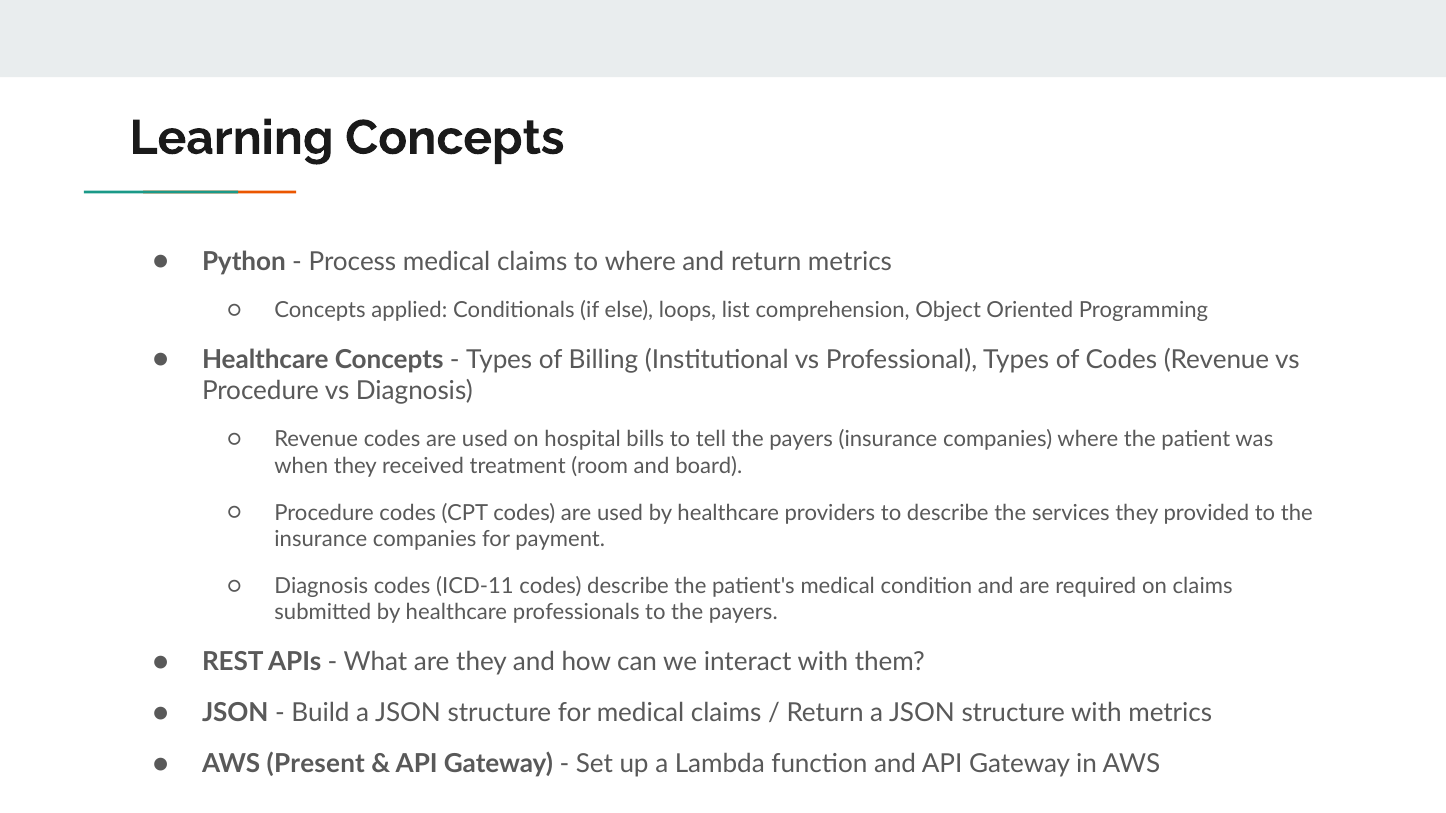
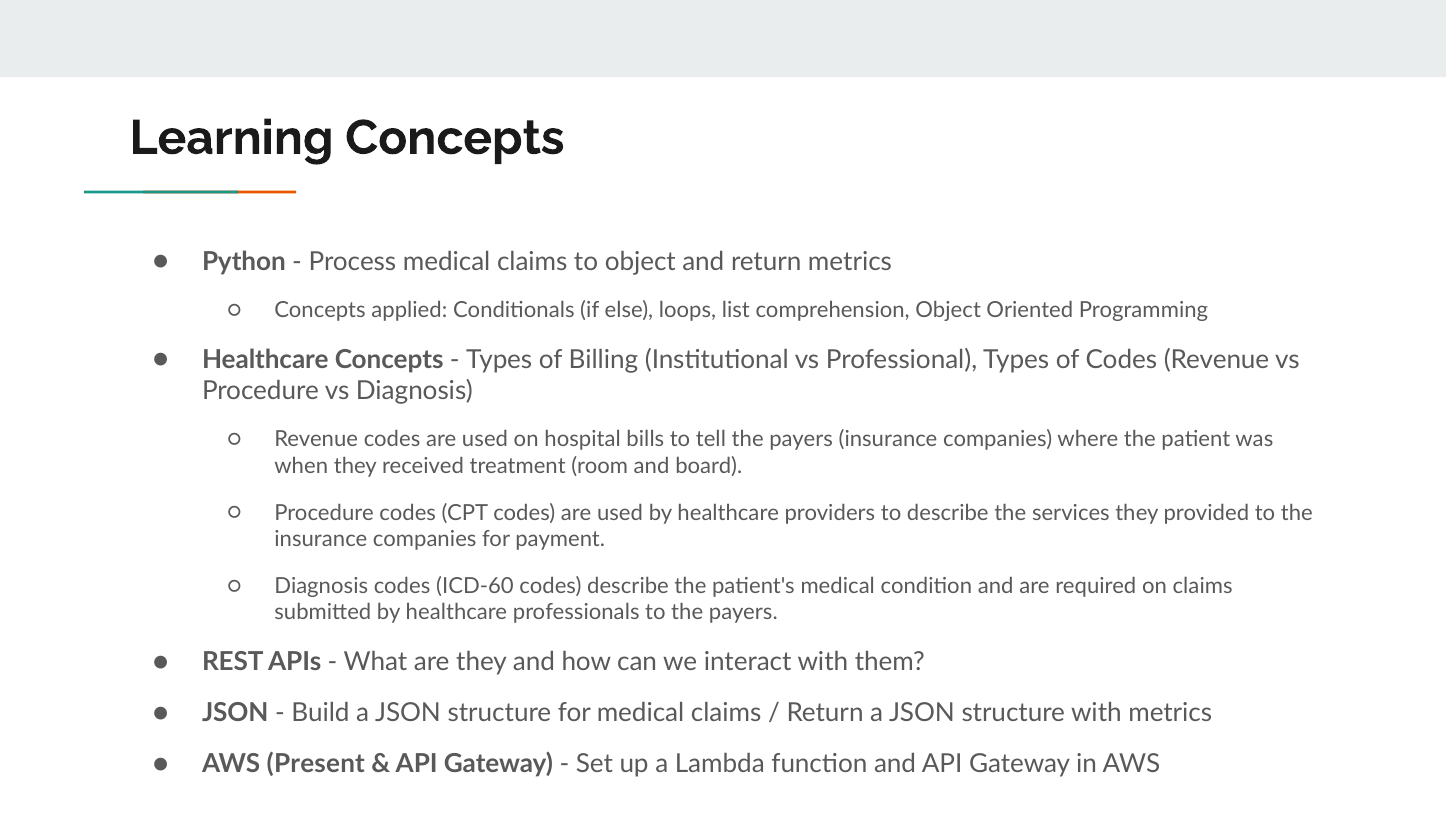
to where: where -> object
ICD-11: ICD-11 -> ICD-60
